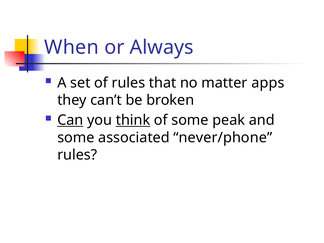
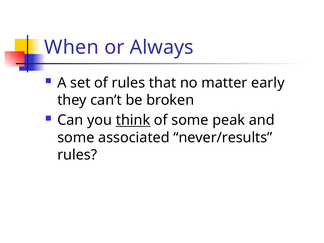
apps: apps -> early
Can underline: present -> none
never/phone: never/phone -> never/results
